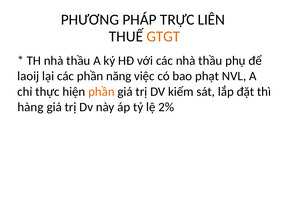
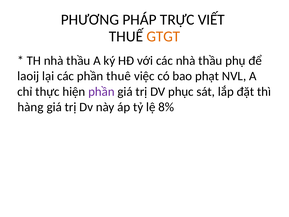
LIÊN: LIÊN -> VIẾT
năng: năng -> thuê
phần at (101, 91) colour: orange -> purple
kiếm: kiếm -> phục
2%: 2% -> 8%
